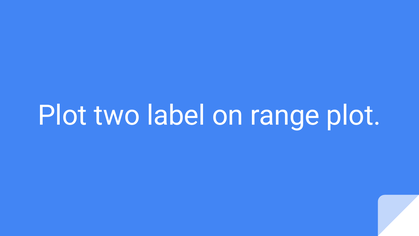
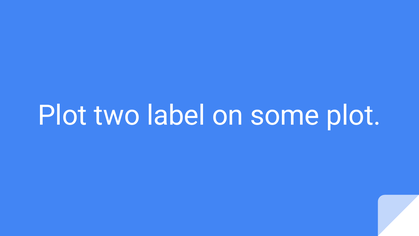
range: range -> some
